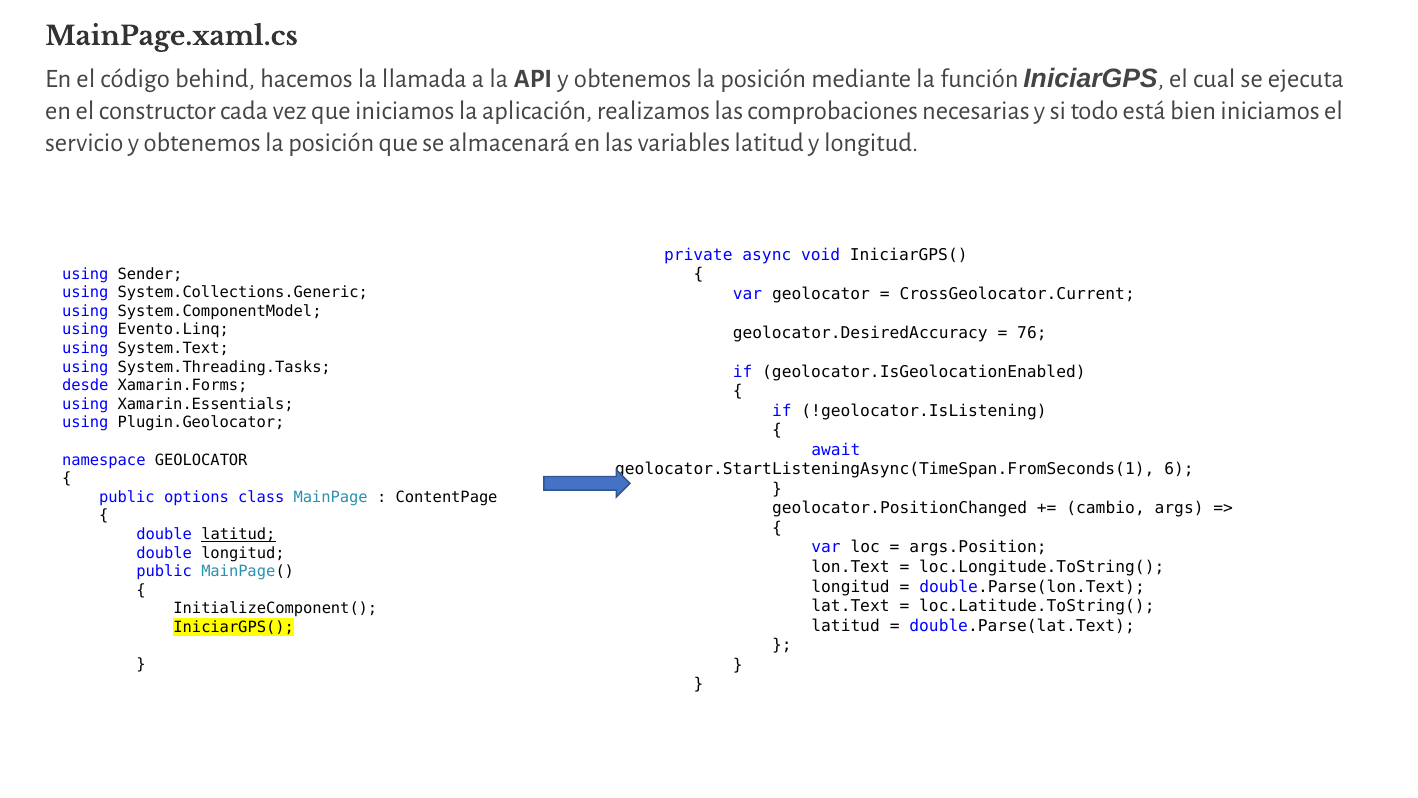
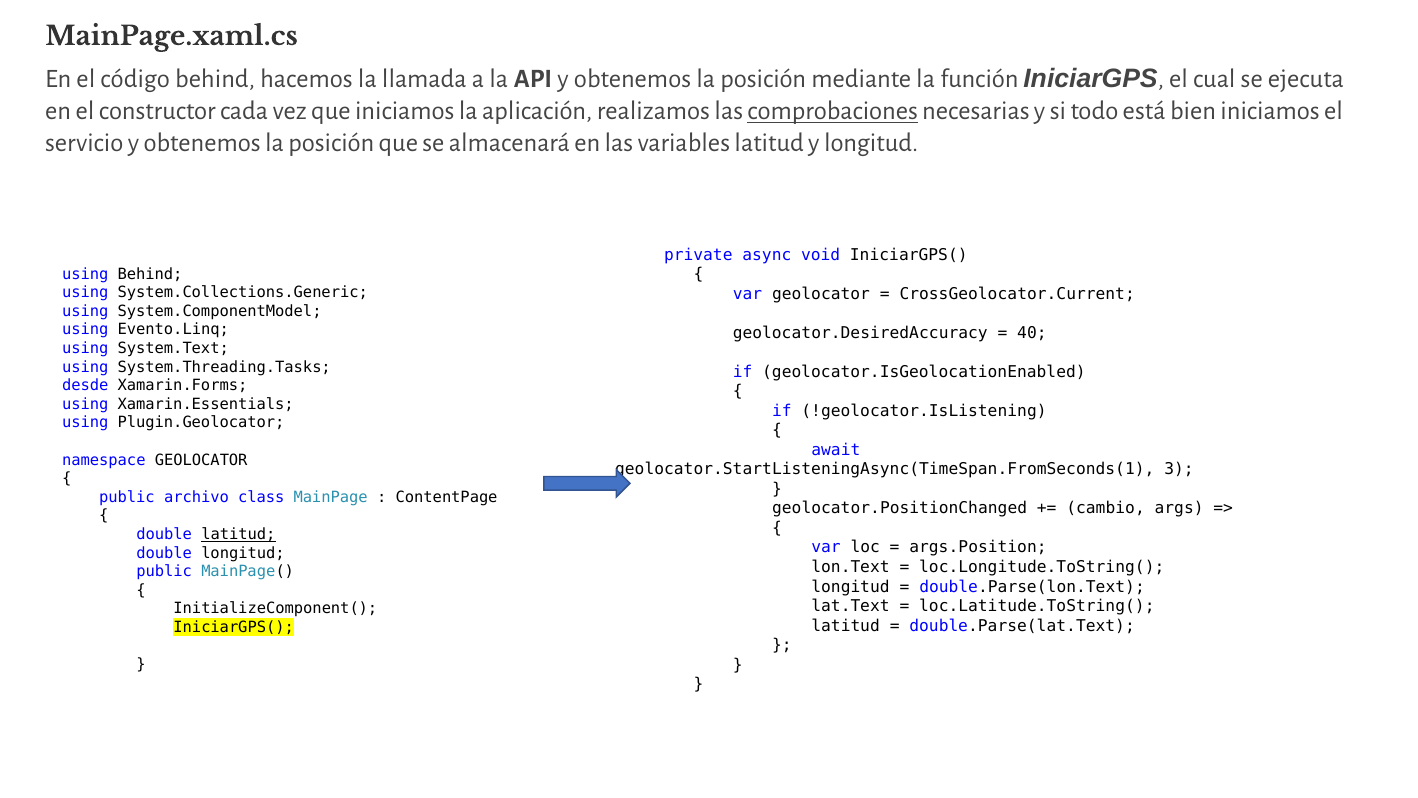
comprobaciones underline: none -> present
using Sender: Sender -> Behind
76: 76 -> 40
6: 6 -> 3
options: options -> archivo
